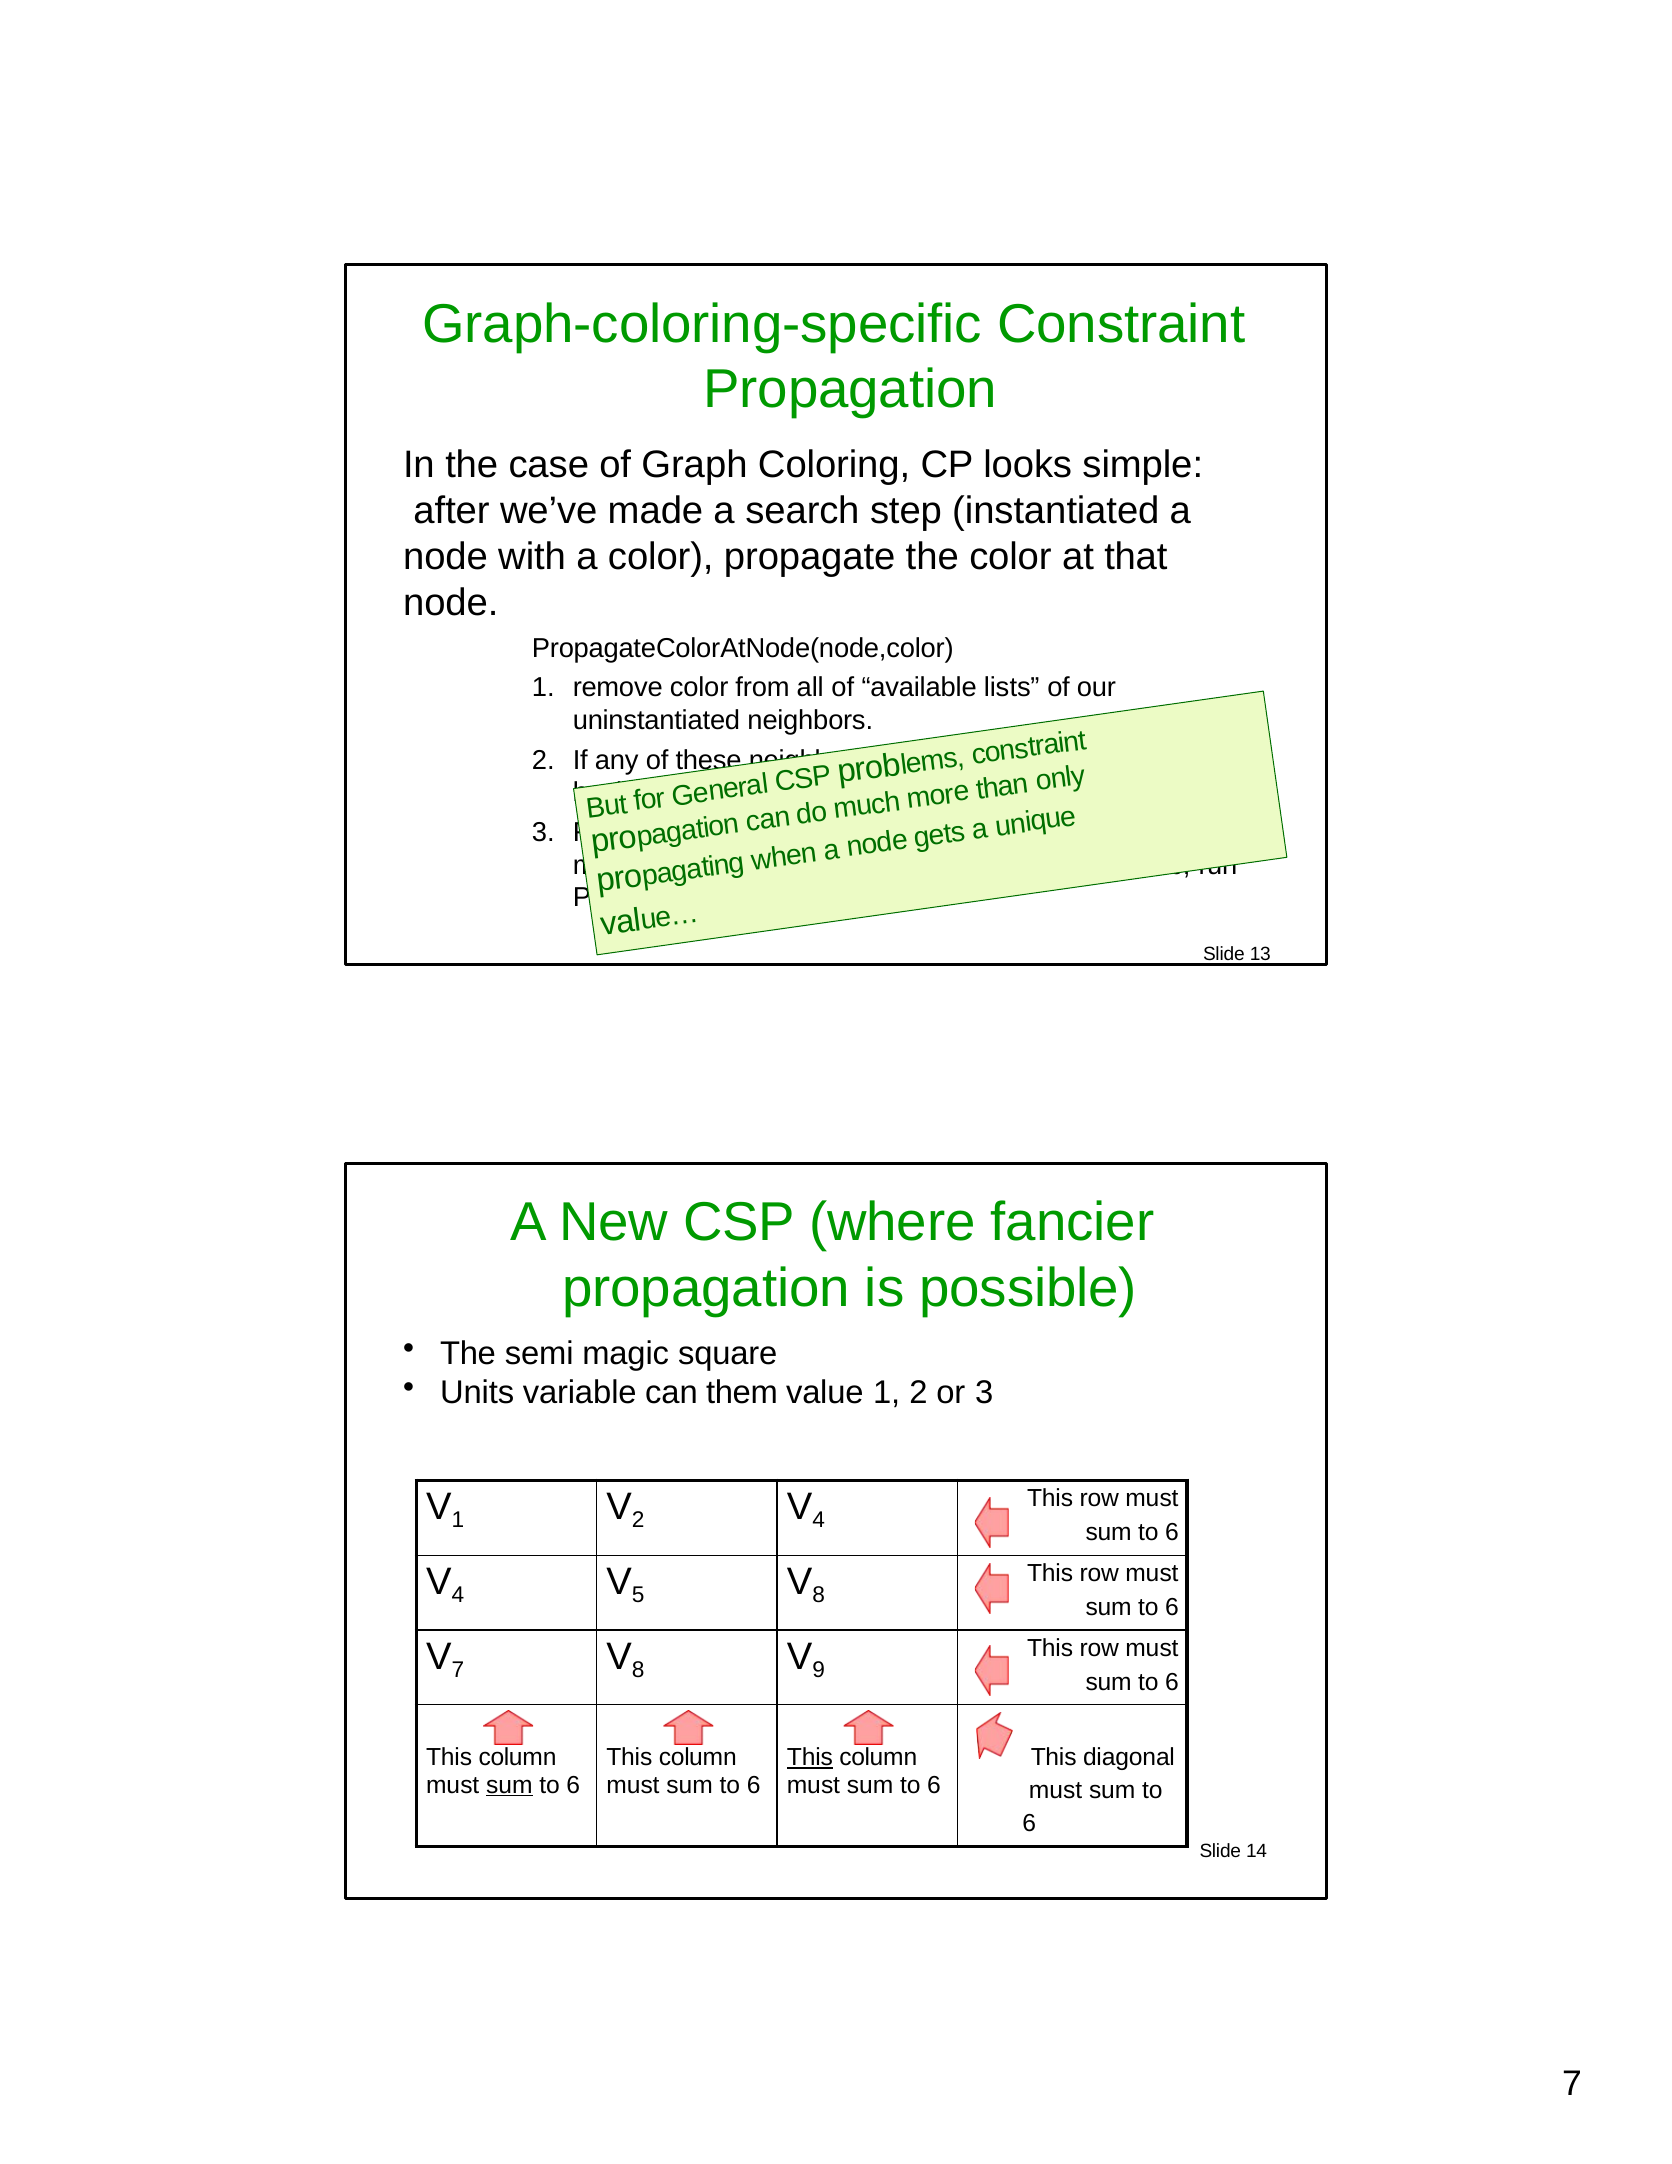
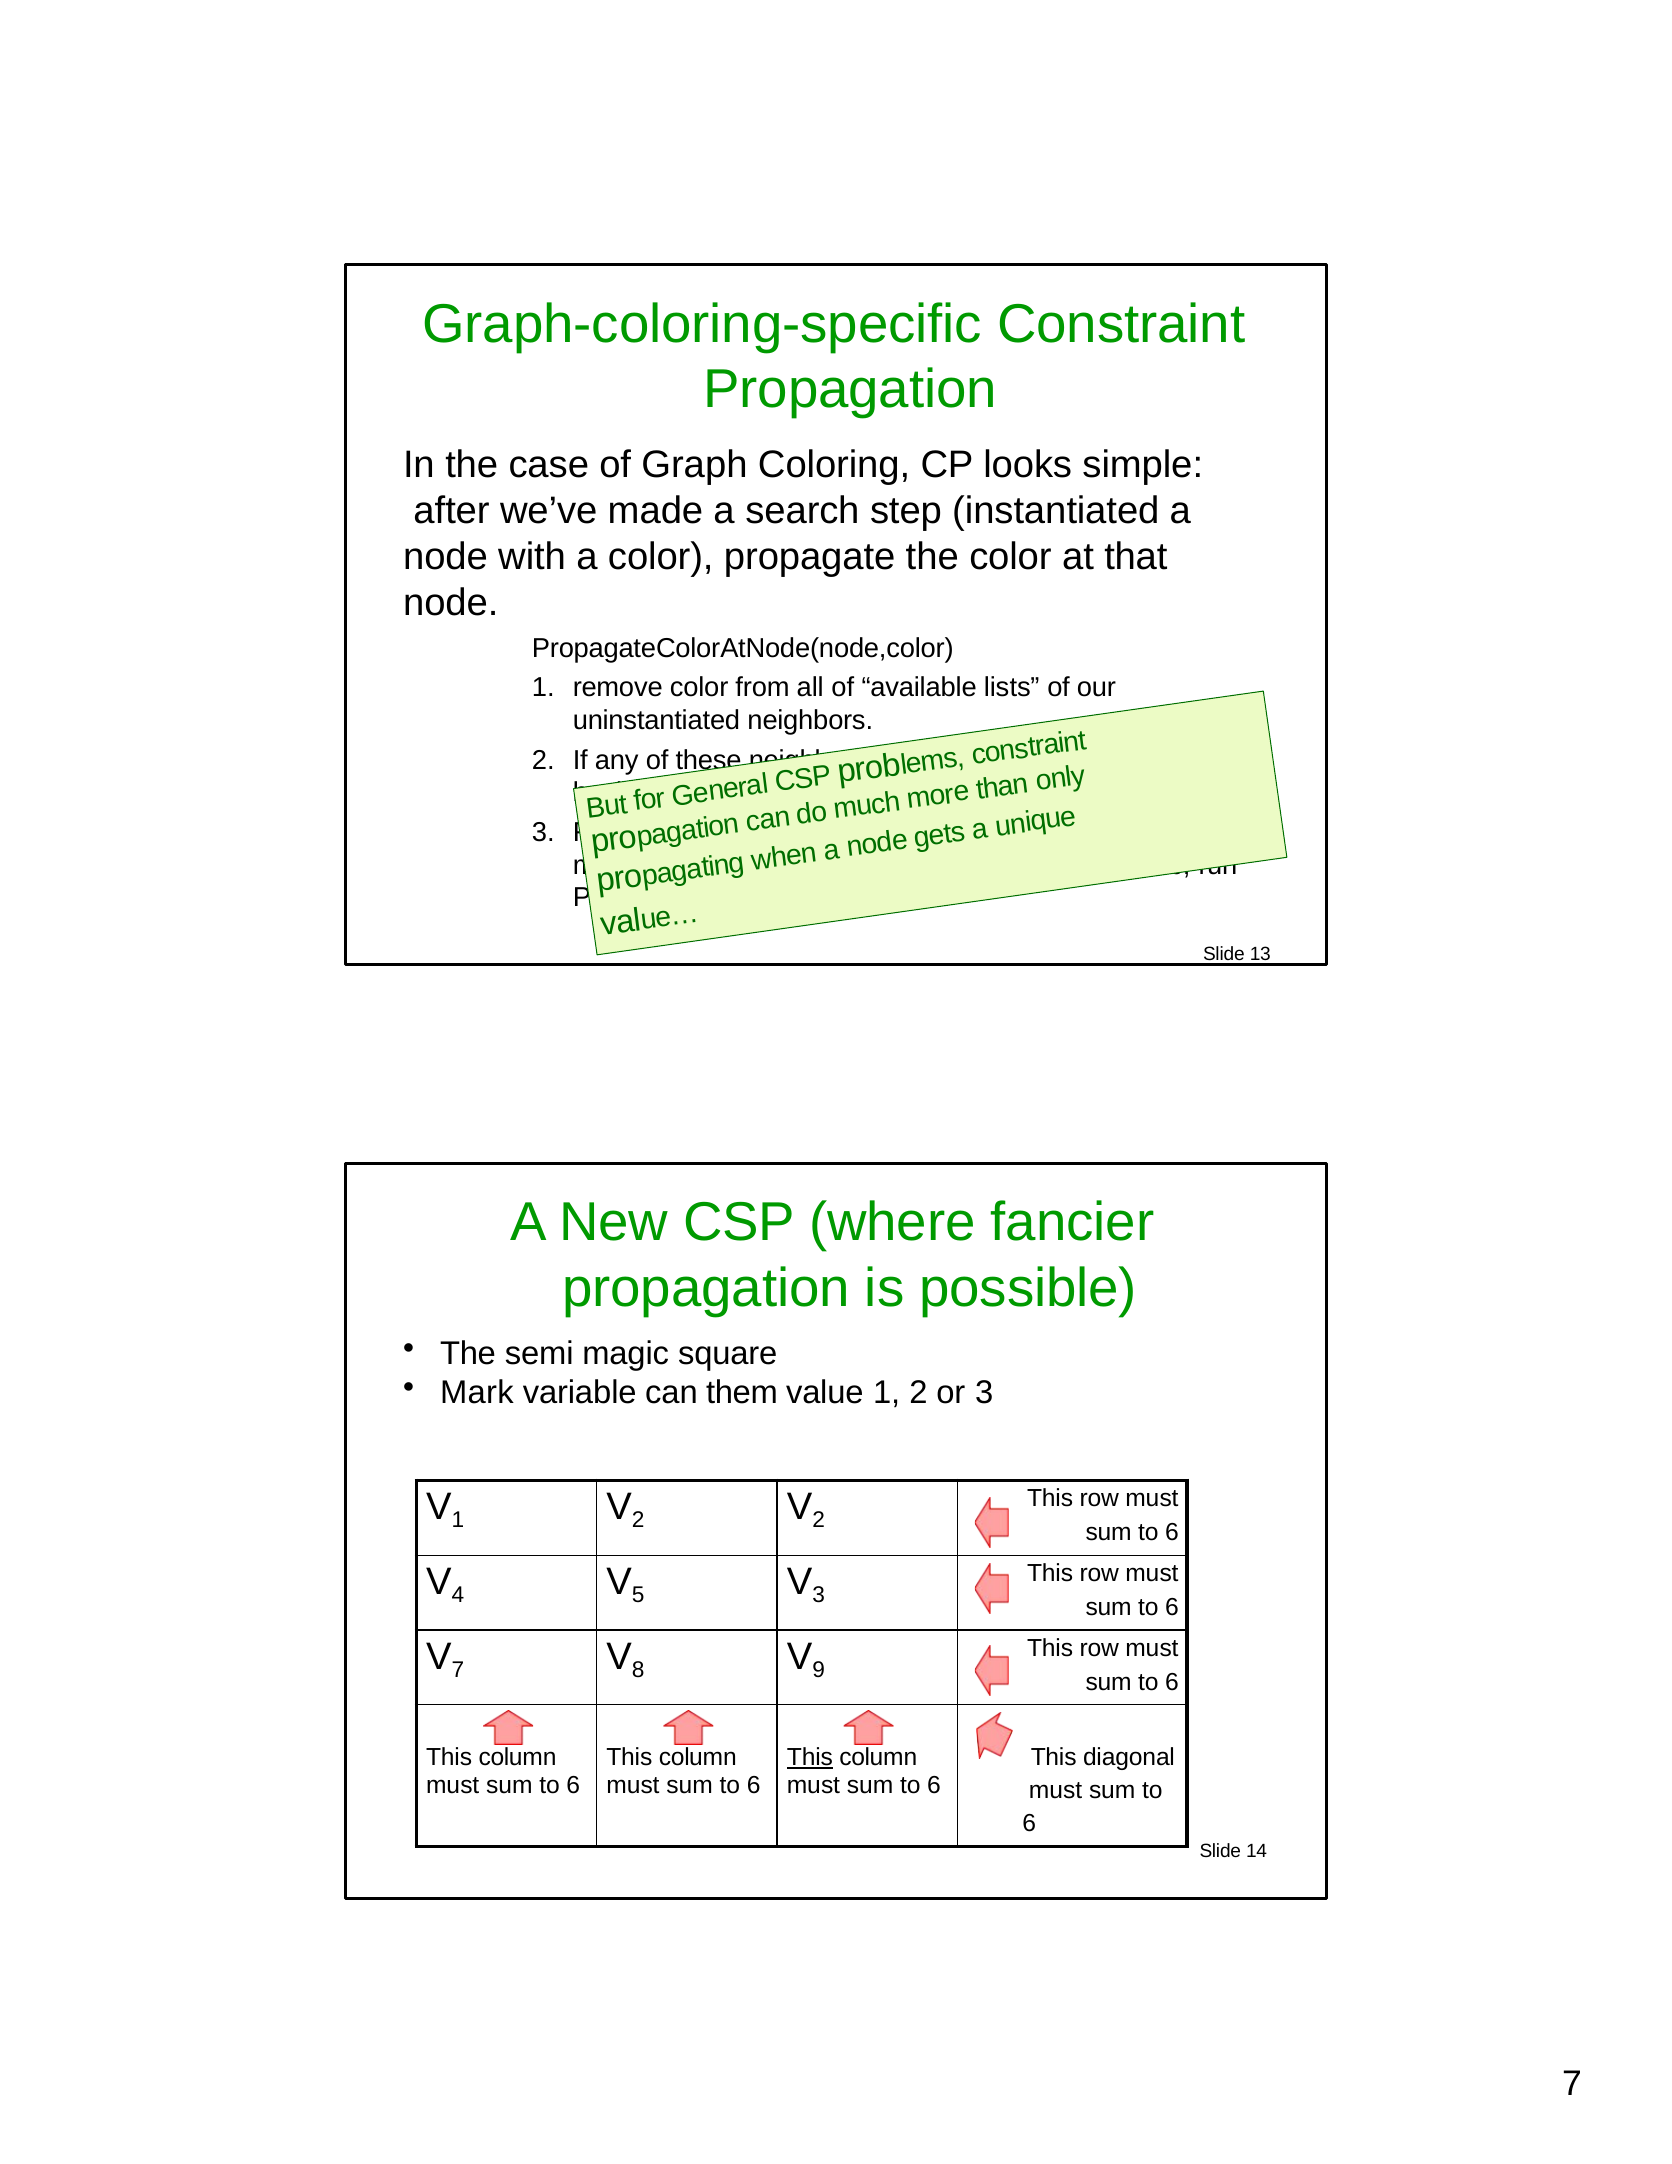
Units: Units -> Mark
4 at (819, 1520): 4 -> 2
8 at (819, 1595): 8 -> 3
sum at (509, 1785) underline: present -> none
